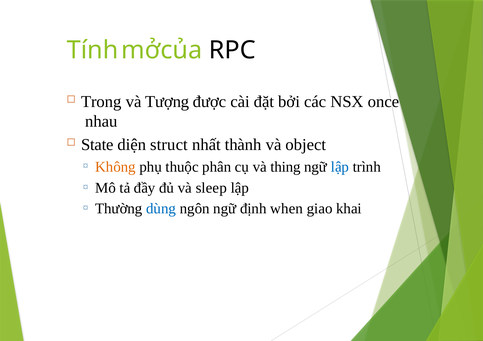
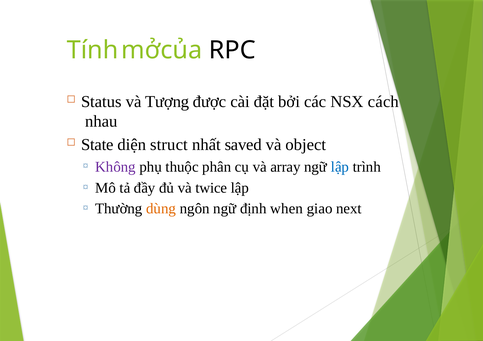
Trong: Trong -> Status
once: once -> cách
thành: thành -> saved
Không colour: orange -> purple
thing: thing -> array
sleep: sleep -> twice
dùng colour: blue -> orange
khai: khai -> next
